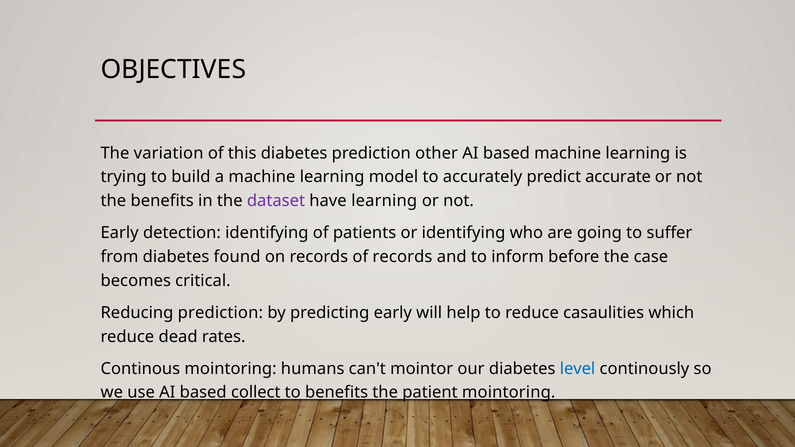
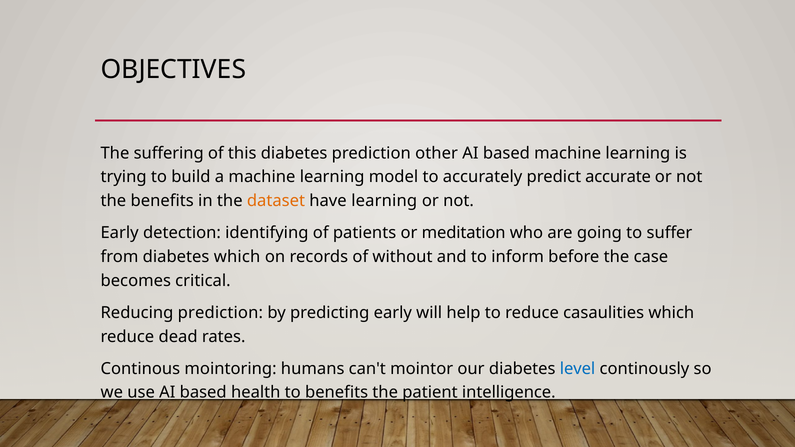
variation: variation -> suffering
dataset colour: purple -> orange
or identifying: identifying -> meditation
diabetes found: found -> which
of records: records -> without
collect: collect -> health
patient mointoring: mointoring -> intelligence
